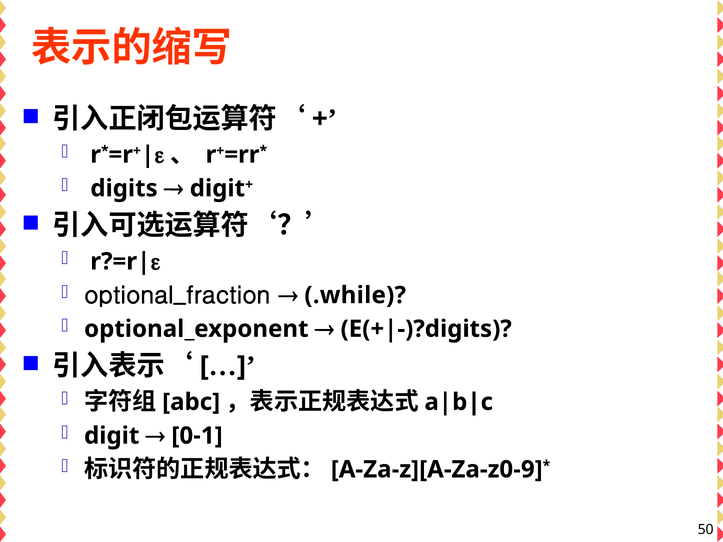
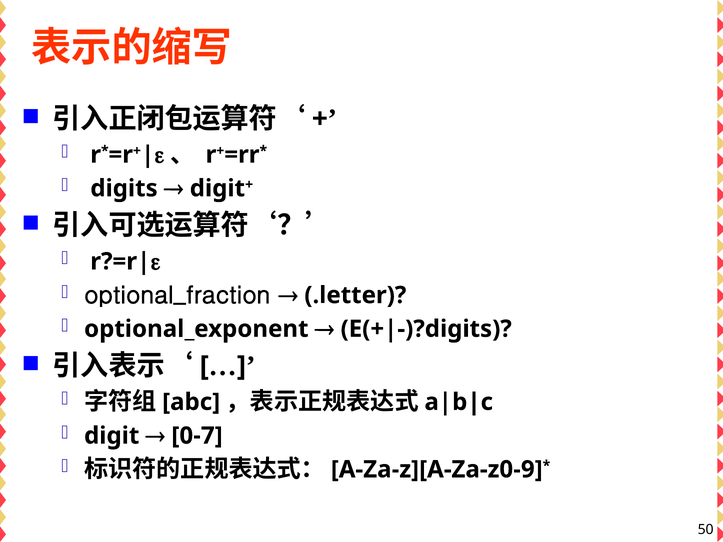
.while: .while -> .letter
0-1: 0-1 -> 0-7
